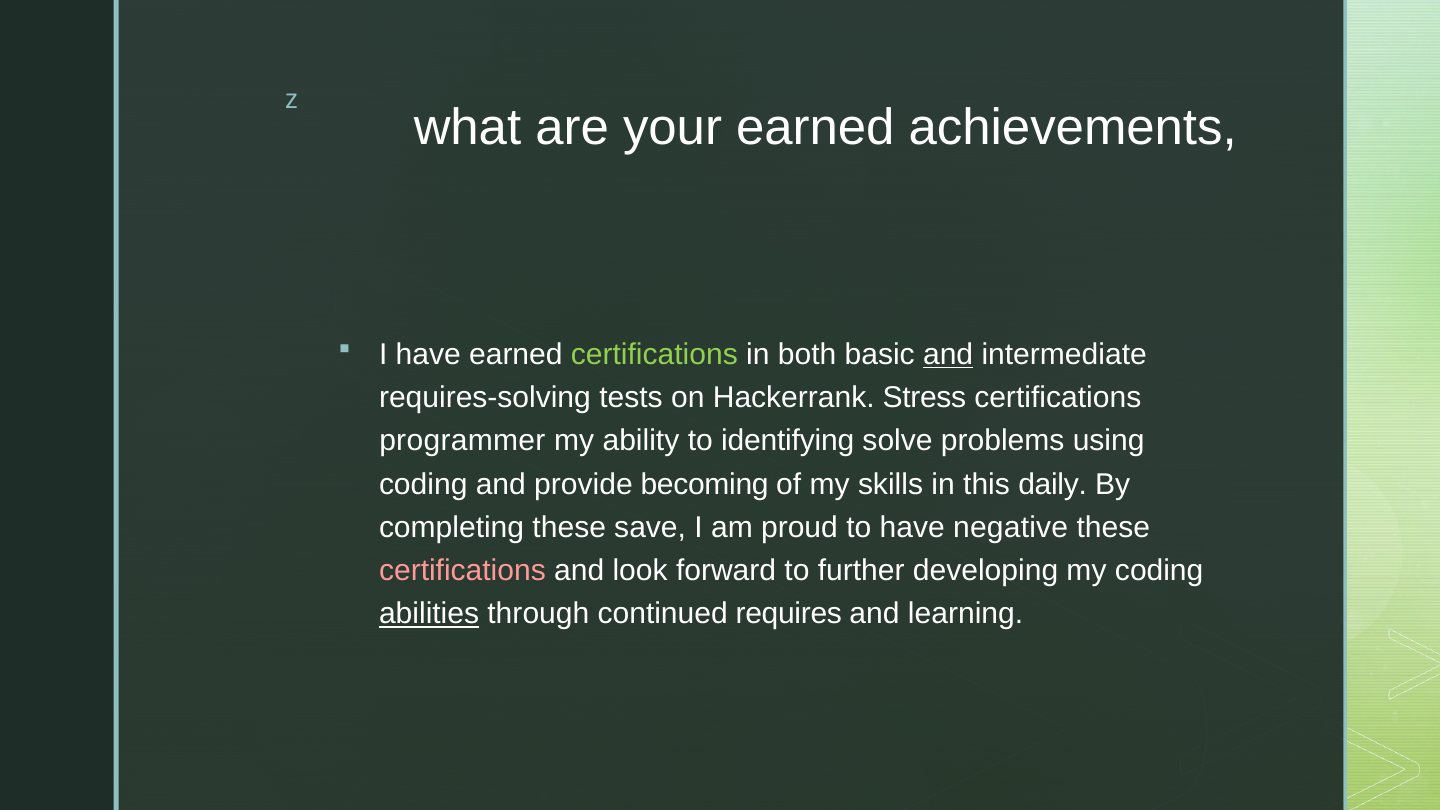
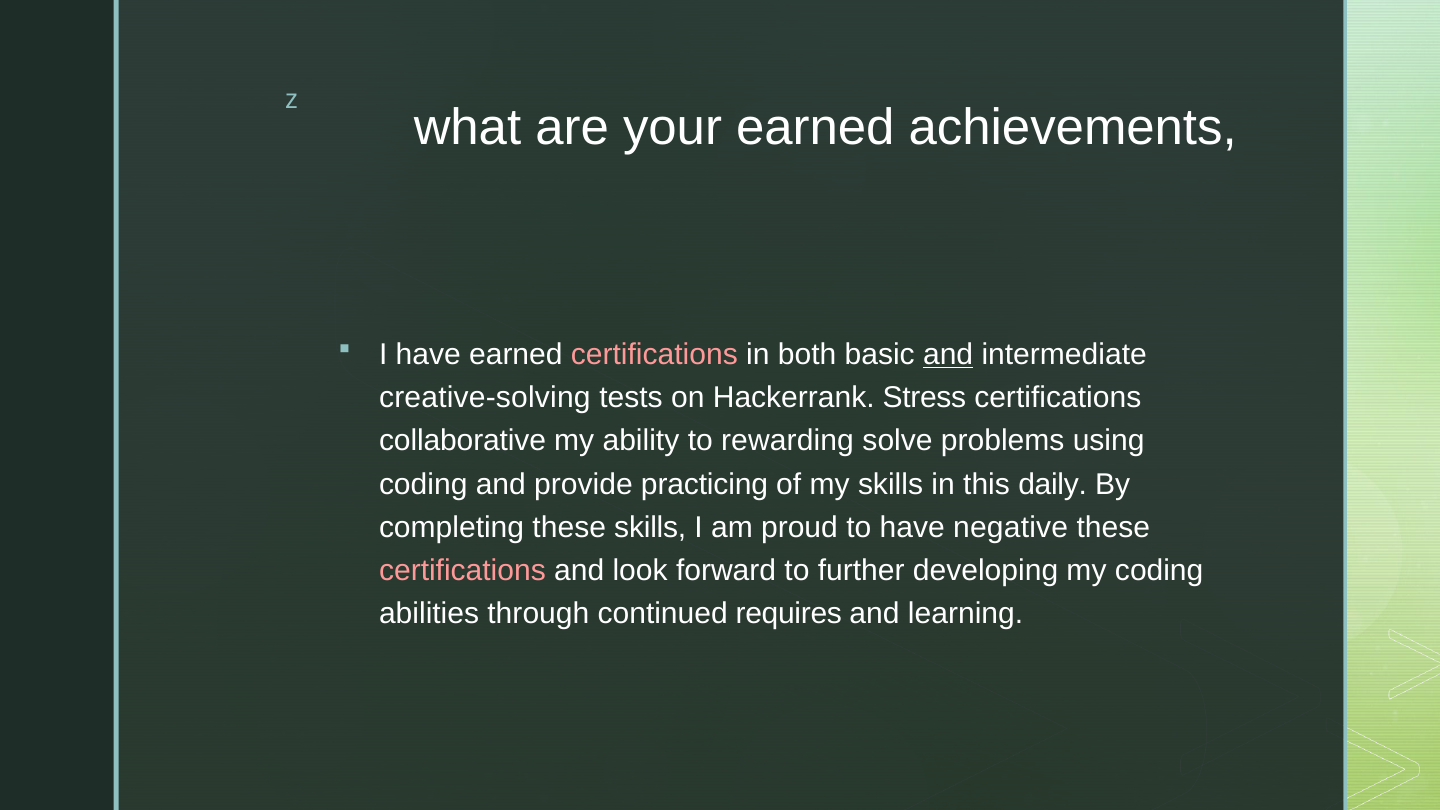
certifications at (654, 355) colour: light green -> pink
requires-solving: requires-solving -> creative-solving
programmer: programmer -> collaborative
identifying: identifying -> rewarding
becoming: becoming -> practicing
these save: save -> skills
abilities underline: present -> none
